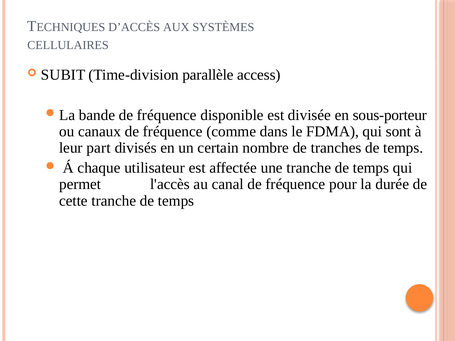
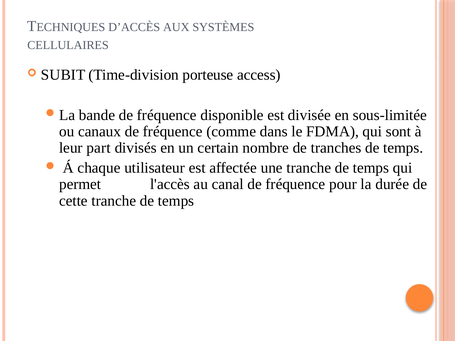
parallèle: parallèle -> porteuse
sous-porteur: sous-porteur -> sous-limitée
